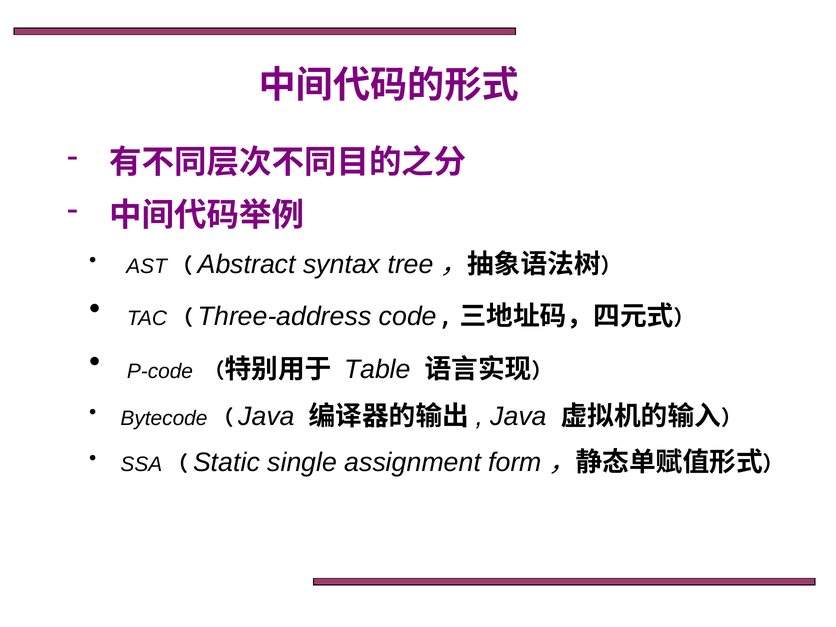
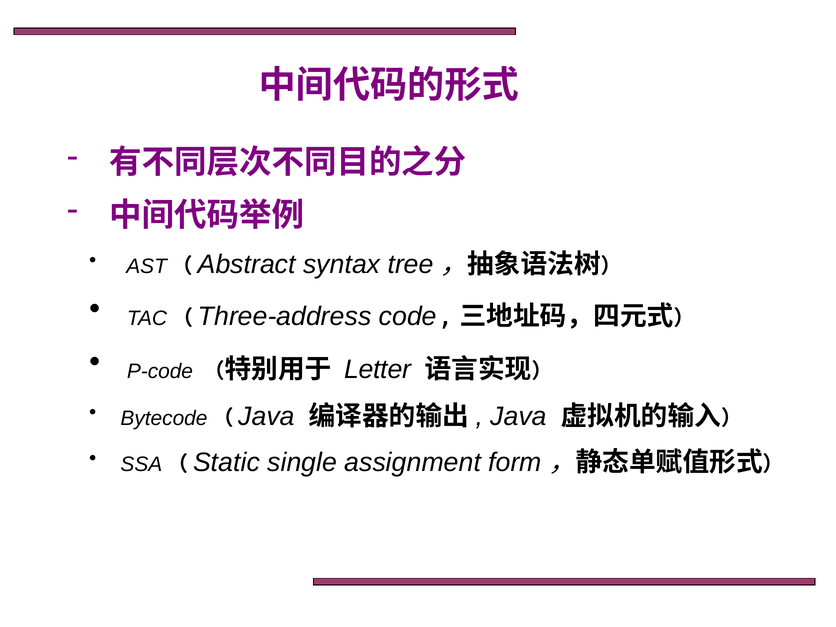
Table: Table -> Letter
